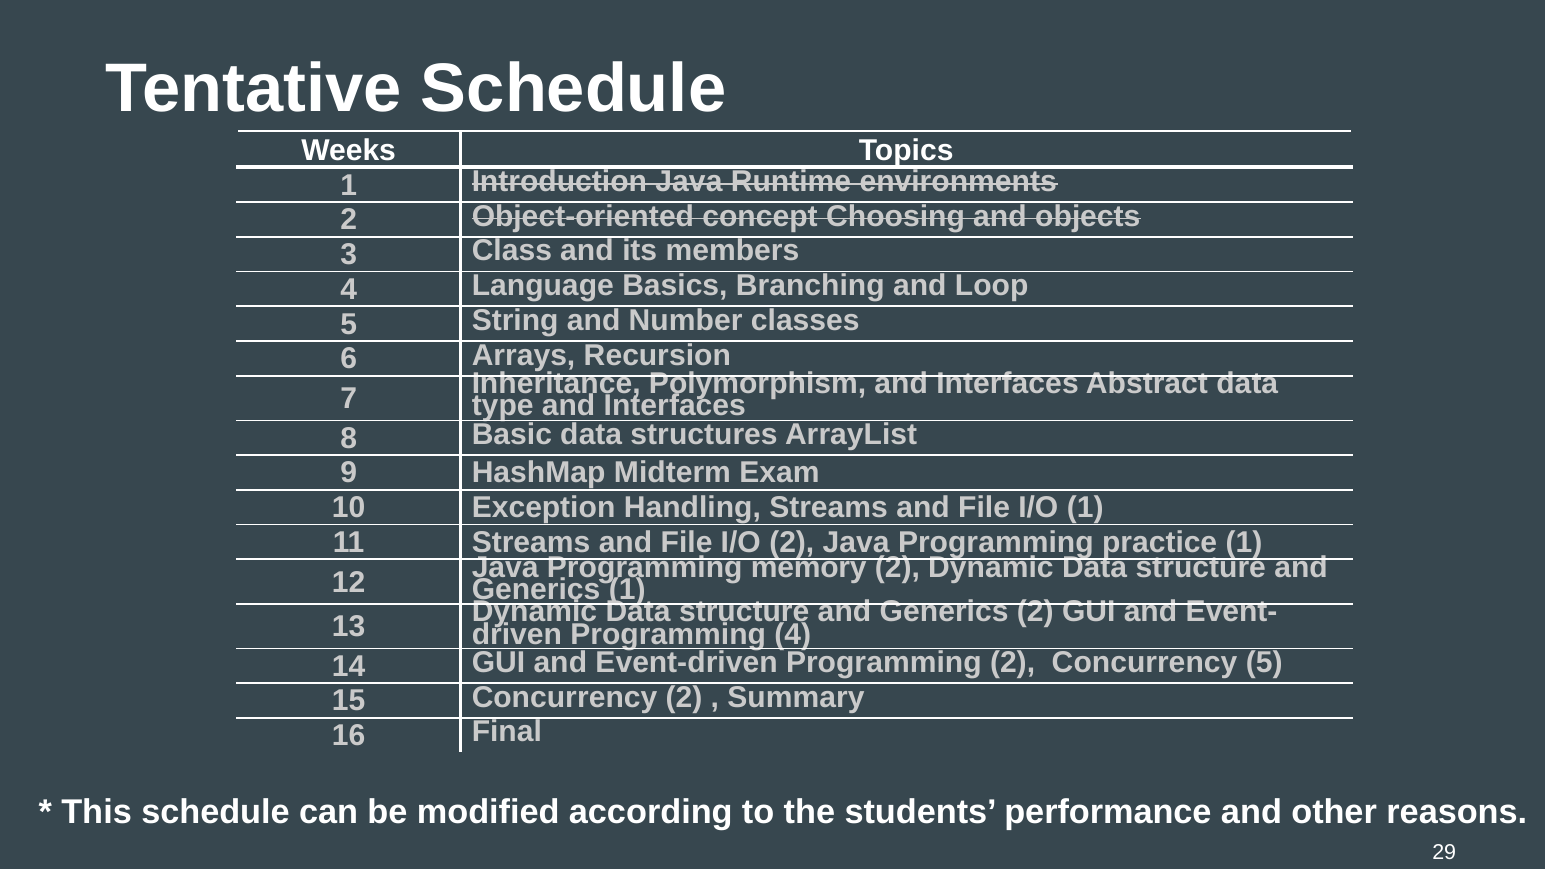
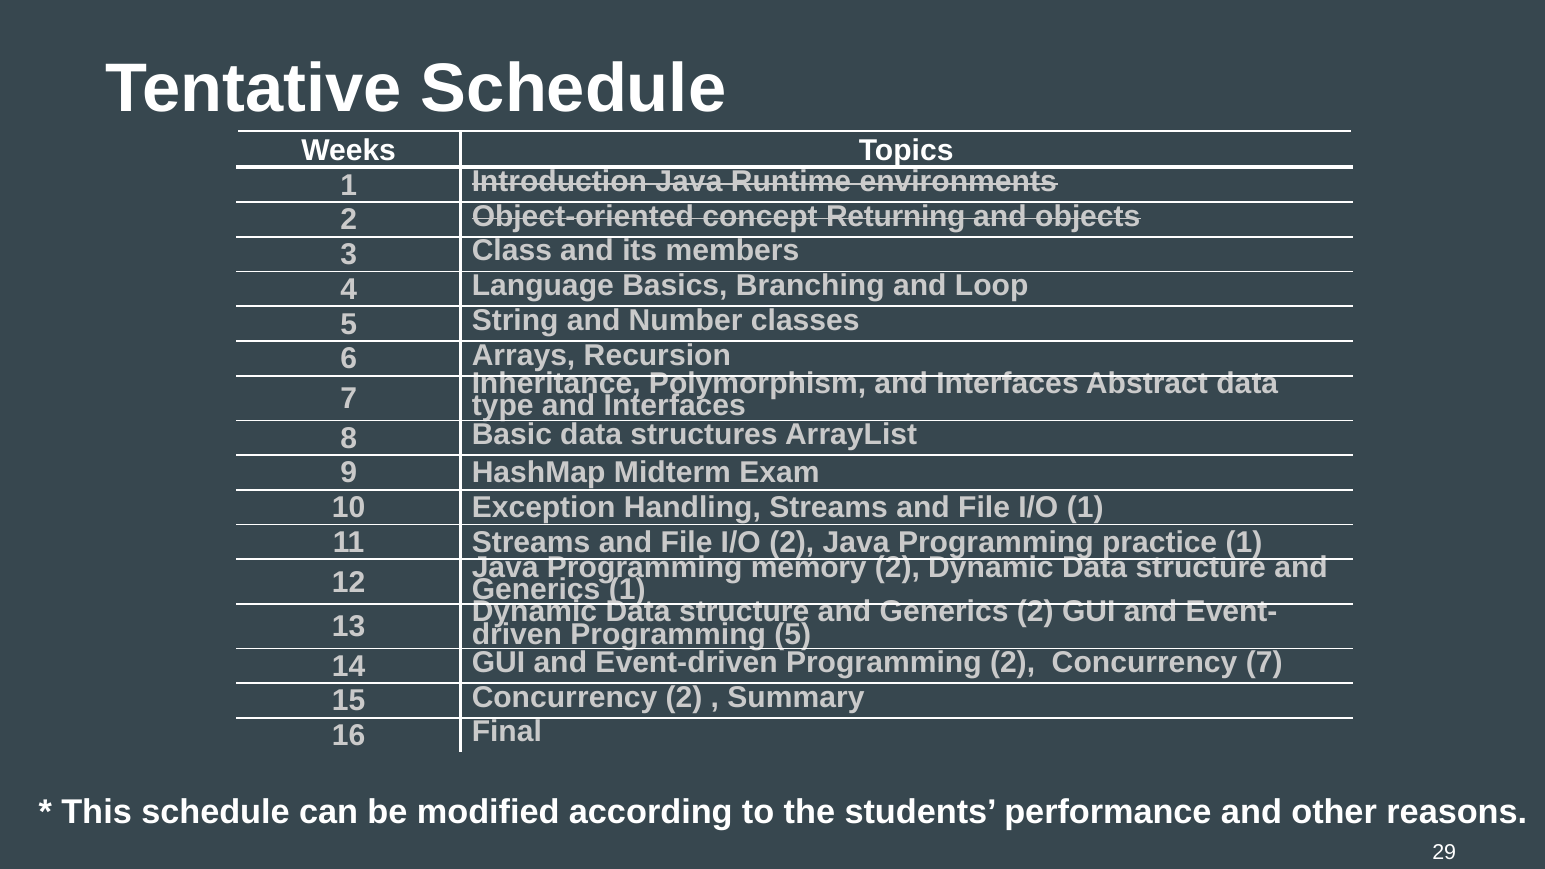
Choosing: Choosing -> Returning
Programming 4: 4 -> 5
Concurrency 5: 5 -> 7
